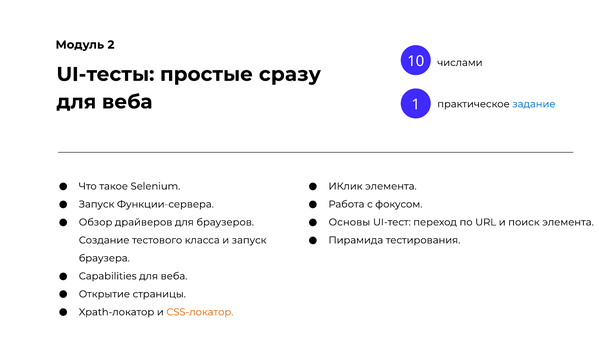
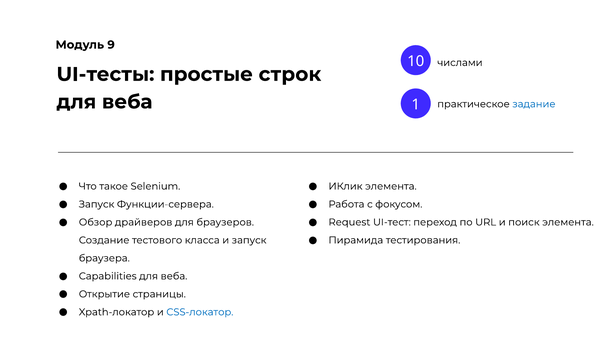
2: 2 -> 9
сразу: сразу -> строк
Основы: Основы -> Request
CSS-локатор colour: orange -> blue
